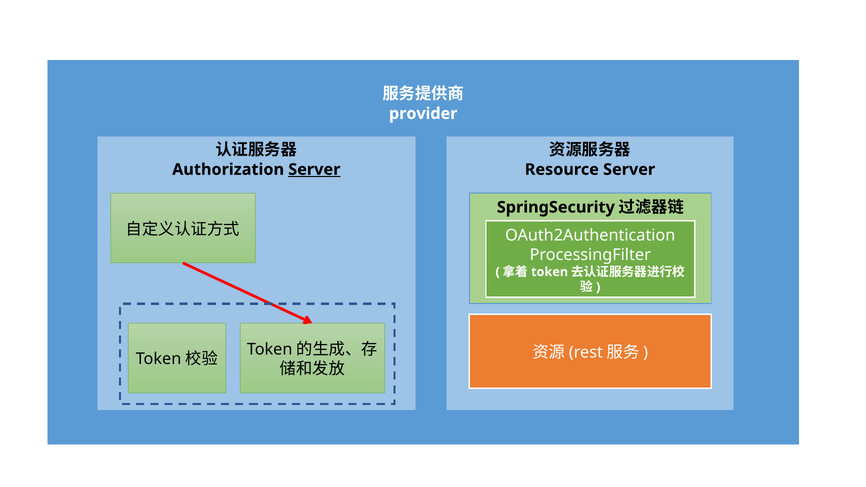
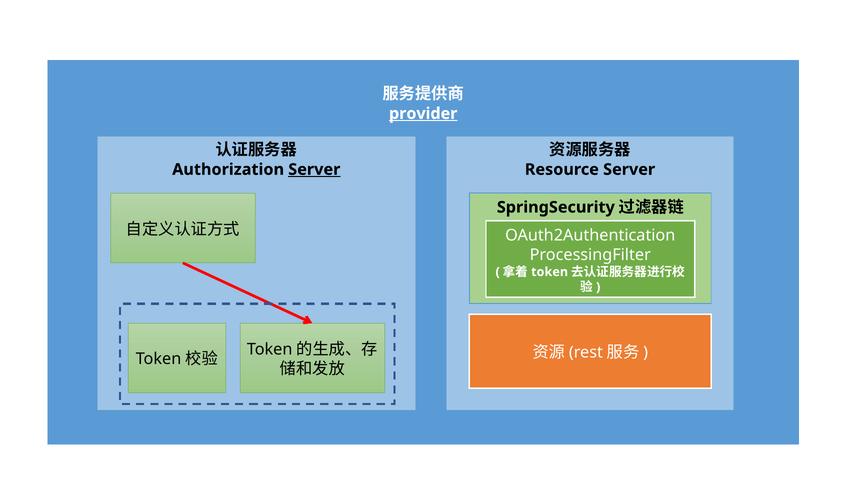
provider underline: none -> present
